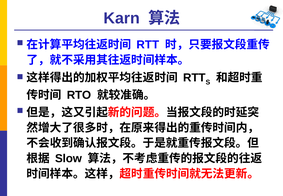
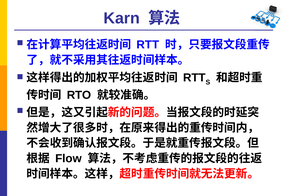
Slow: Slow -> Flow
